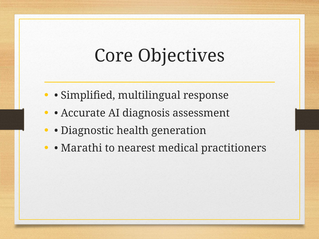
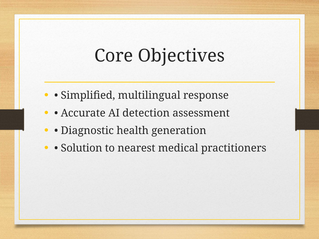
diagnosis: diagnosis -> detection
Marathi: Marathi -> Solution
